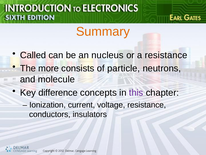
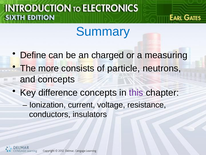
Summary colour: orange -> blue
Called: Called -> Define
nucleus: nucleus -> charged
a resistance: resistance -> measuring
and molecule: molecule -> concepts
